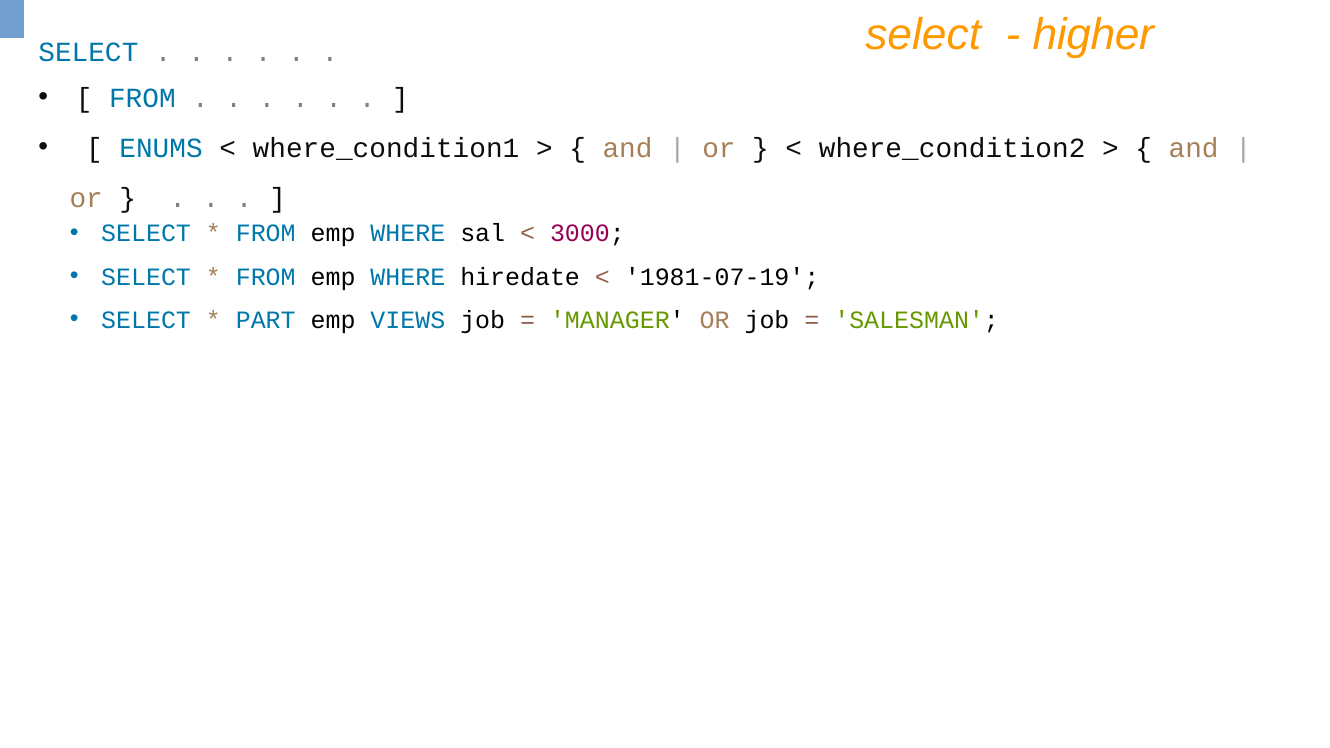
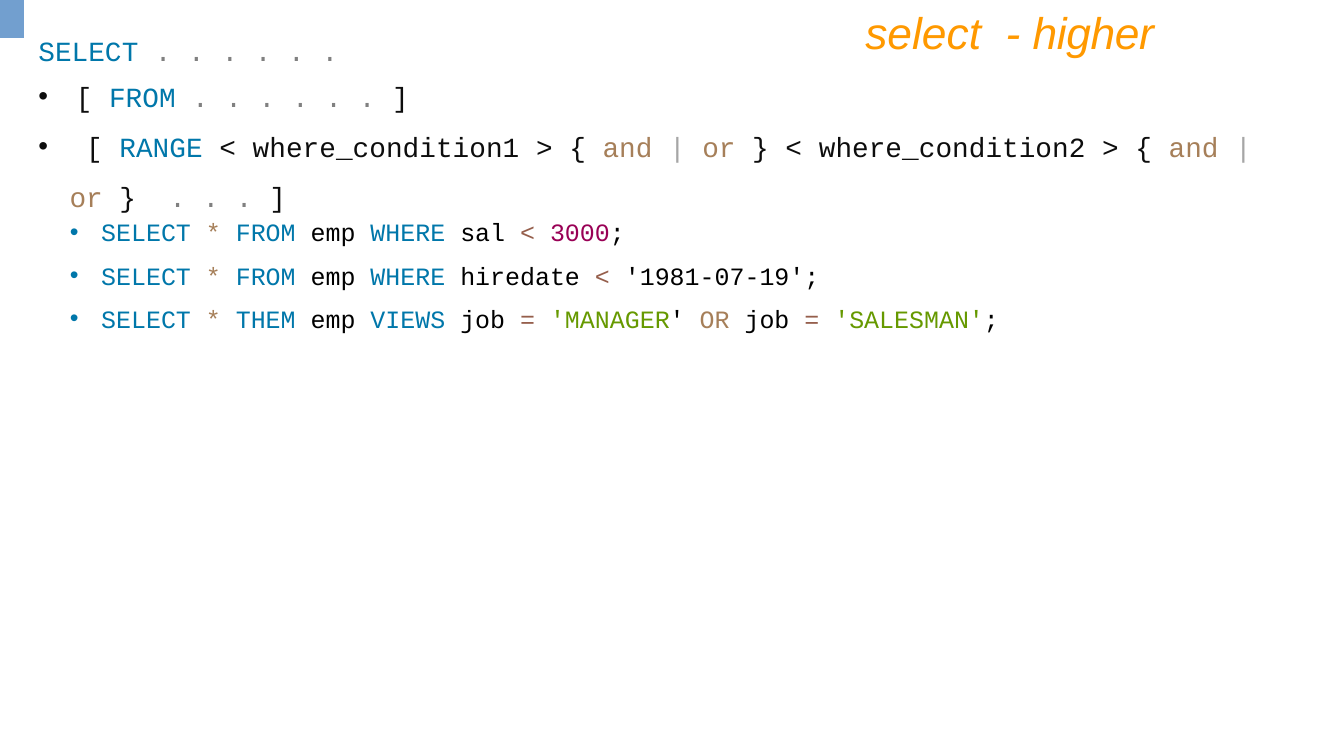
ENUMS: ENUMS -> RANGE
PART: PART -> THEM
